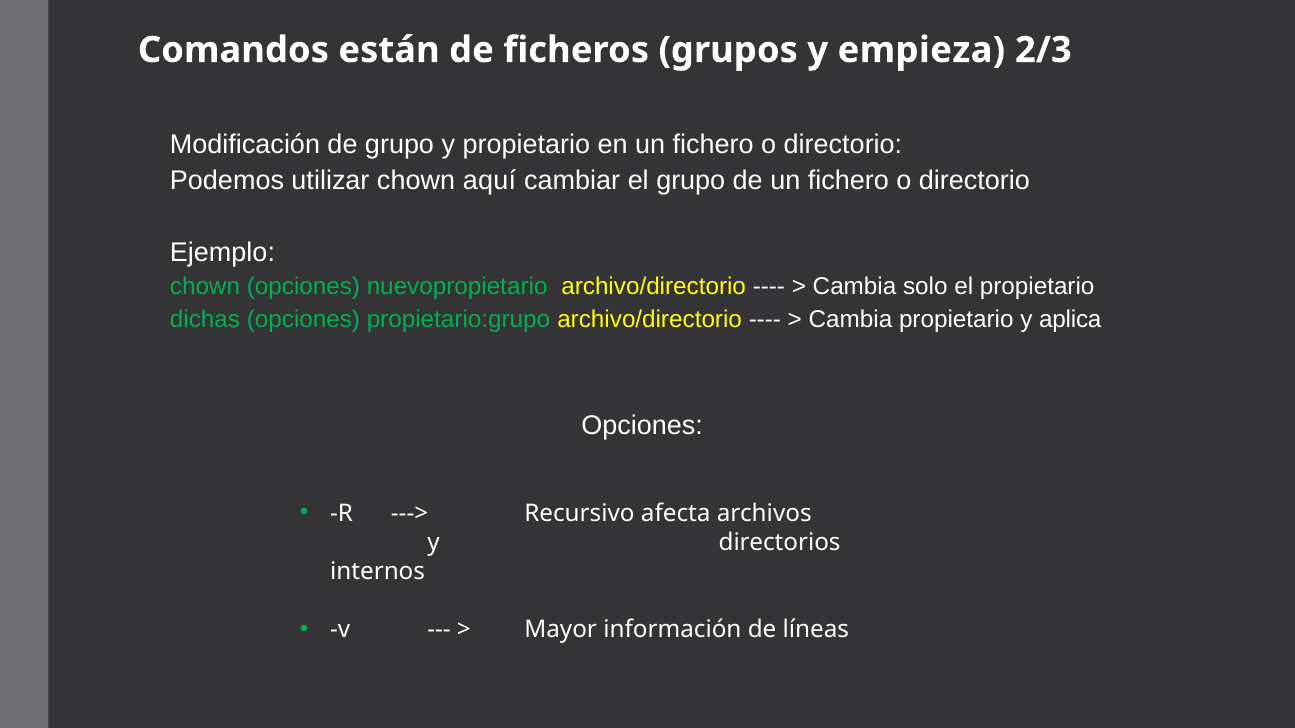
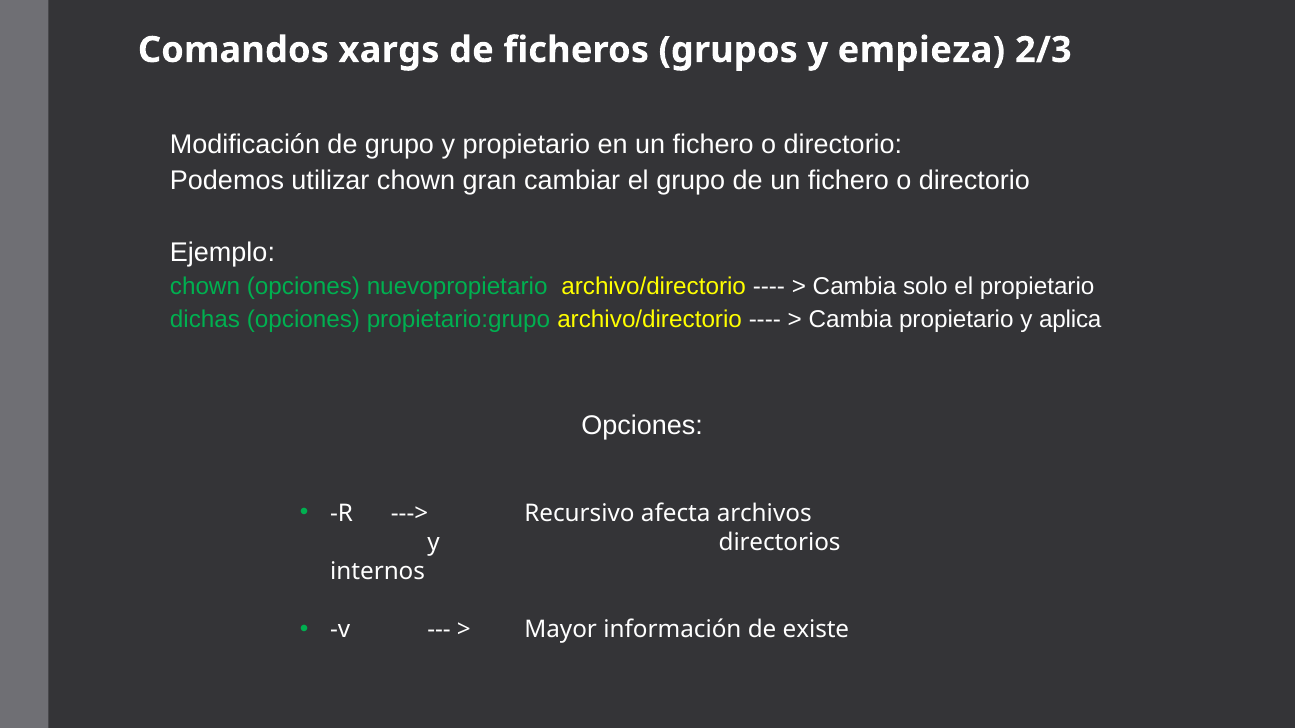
están: están -> xargs
aquí: aquí -> gran
líneas: líneas -> existe
